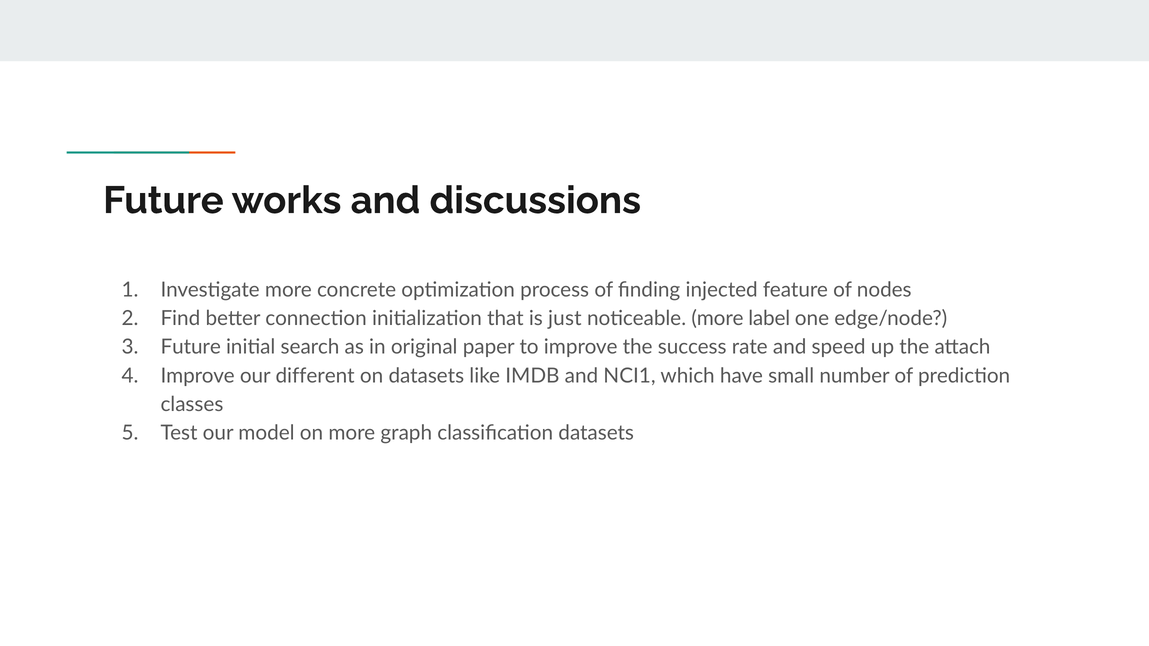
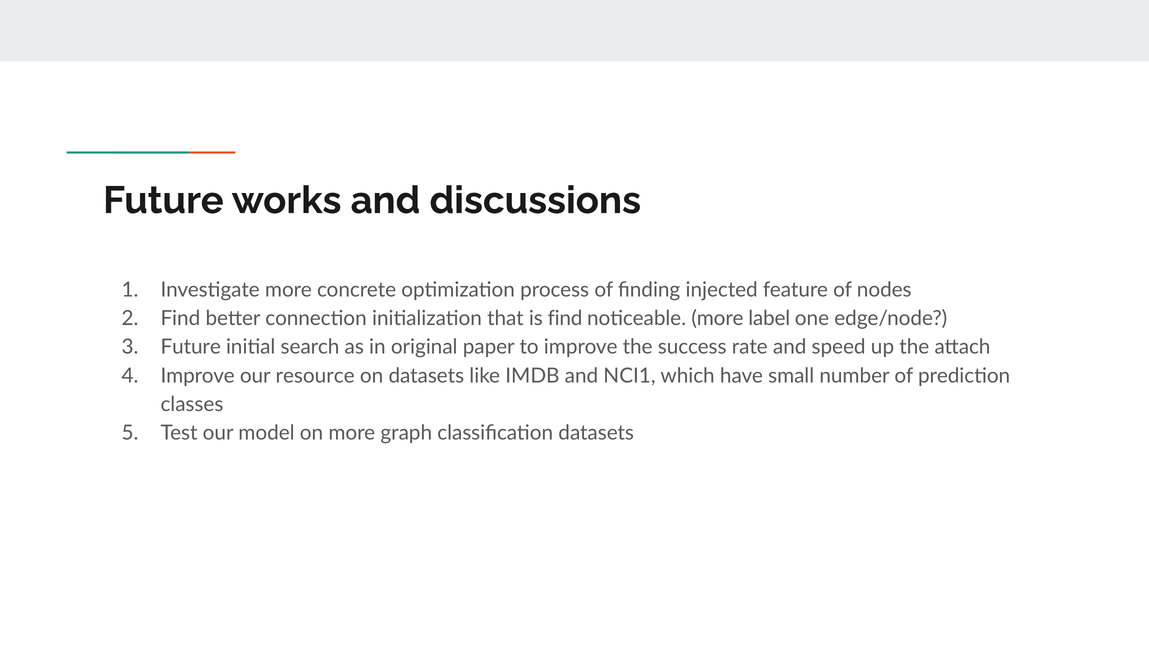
is just: just -> find
different: different -> resource
